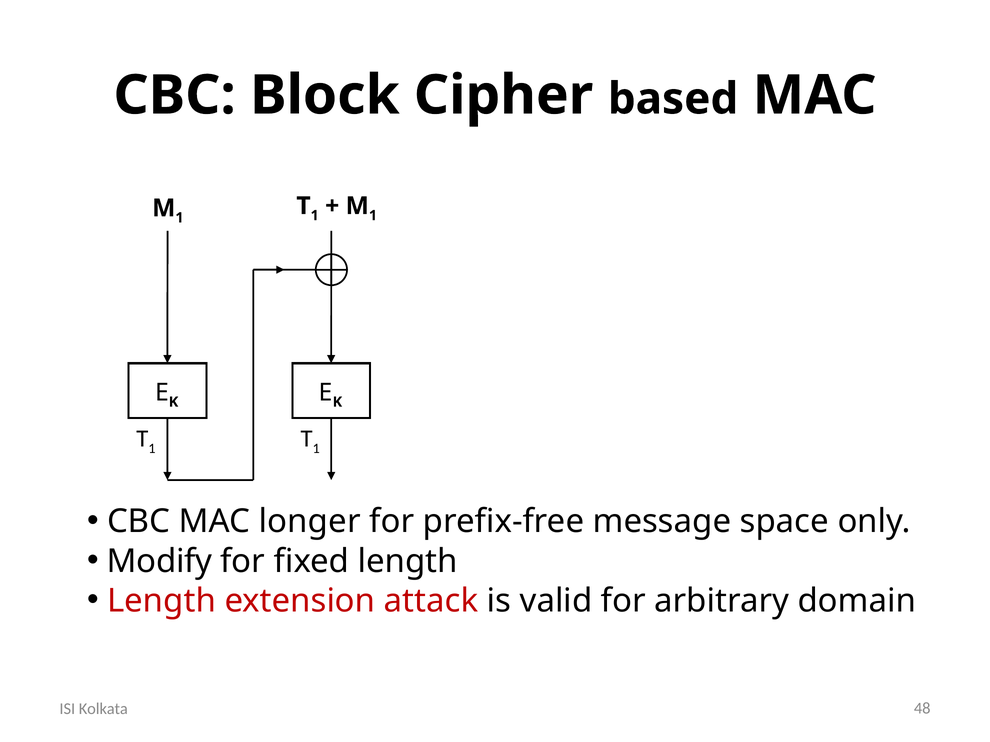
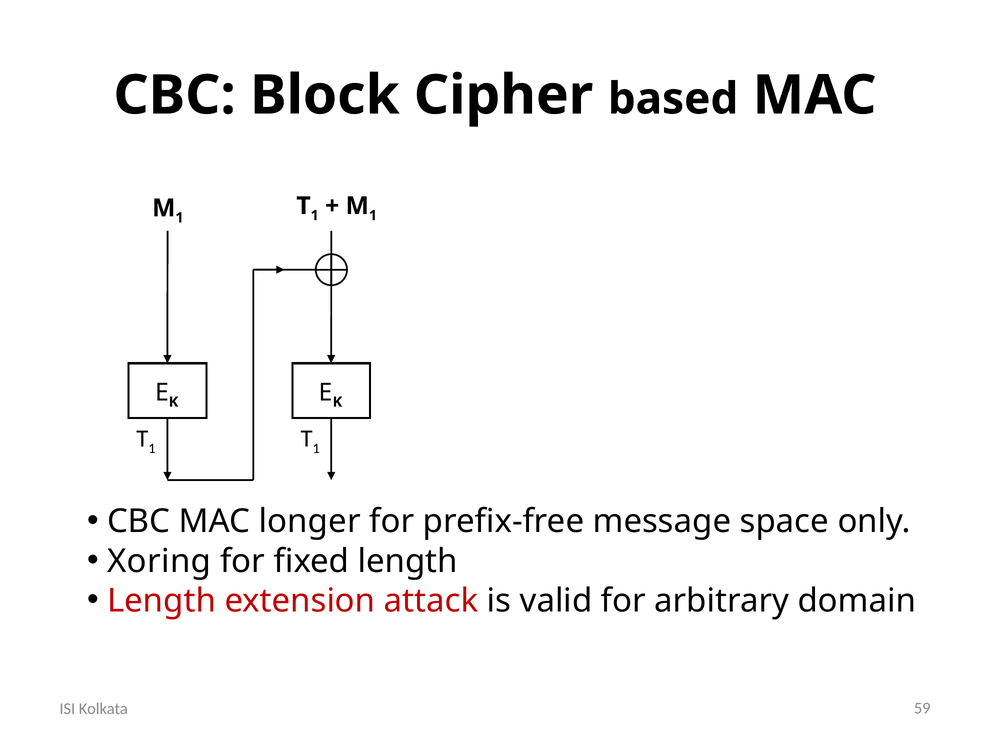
Modify: Modify -> Xoring
48: 48 -> 59
